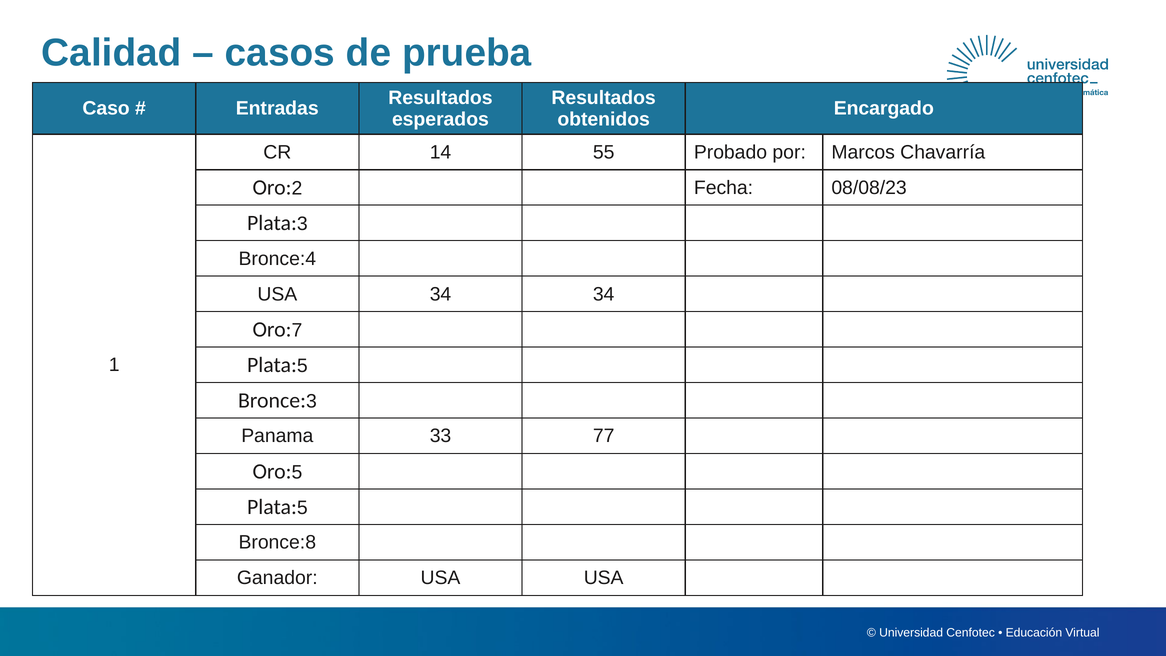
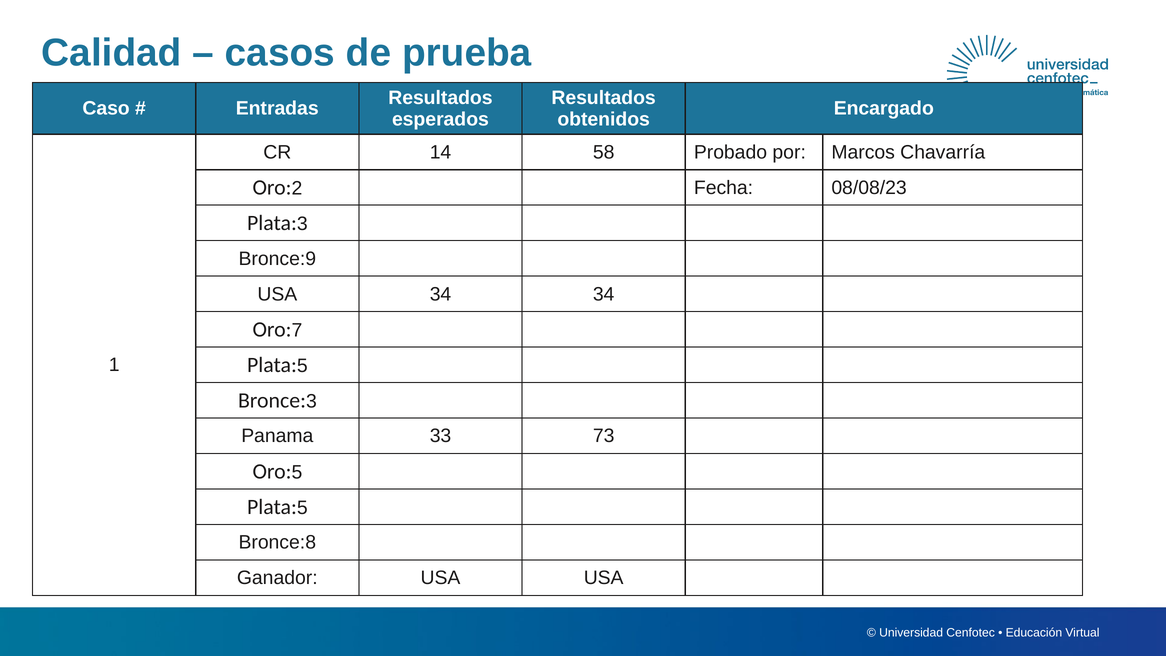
55: 55 -> 58
Bronce:4: Bronce:4 -> Bronce:9
77: 77 -> 73
